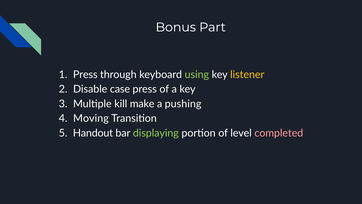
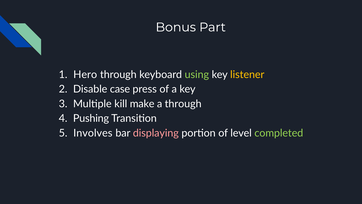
Press at (85, 75): Press -> Hero
a pushing: pushing -> through
Moving: Moving -> Pushing
Handout: Handout -> Involves
displaying colour: light green -> pink
completed colour: pink -> light green
